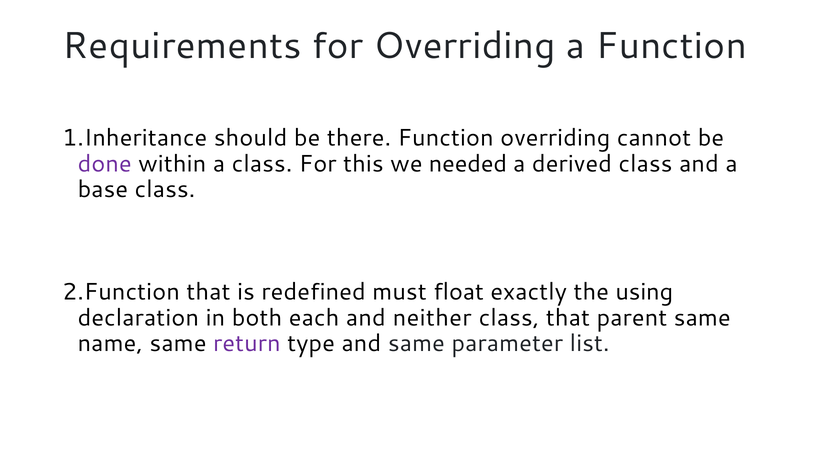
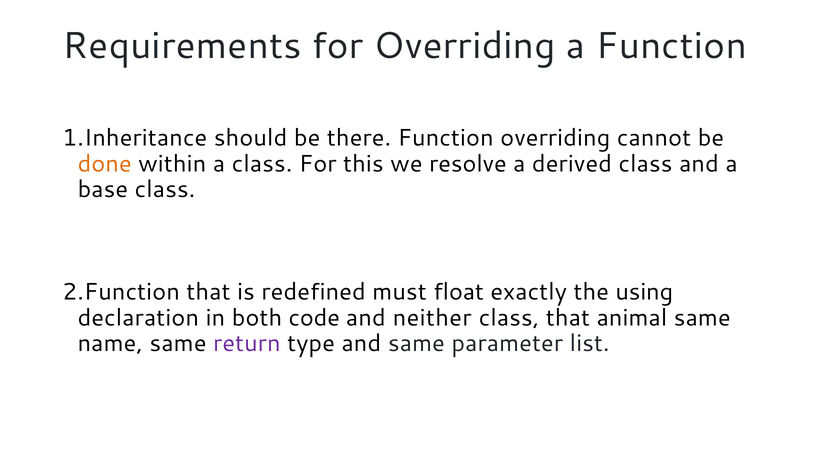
done colour: purple -> orange
needed: needed -> resolve
each: each -> code
parent: parent -> animal
